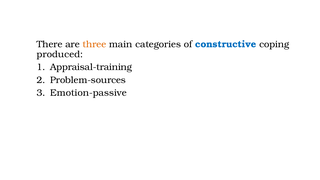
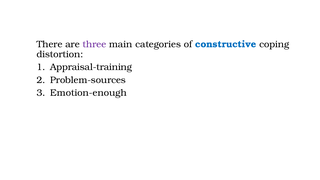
three colour: orange -> purple
produced: produced -> distortion
Emotion-passive: Emotion-passive -> Emotion-enough
